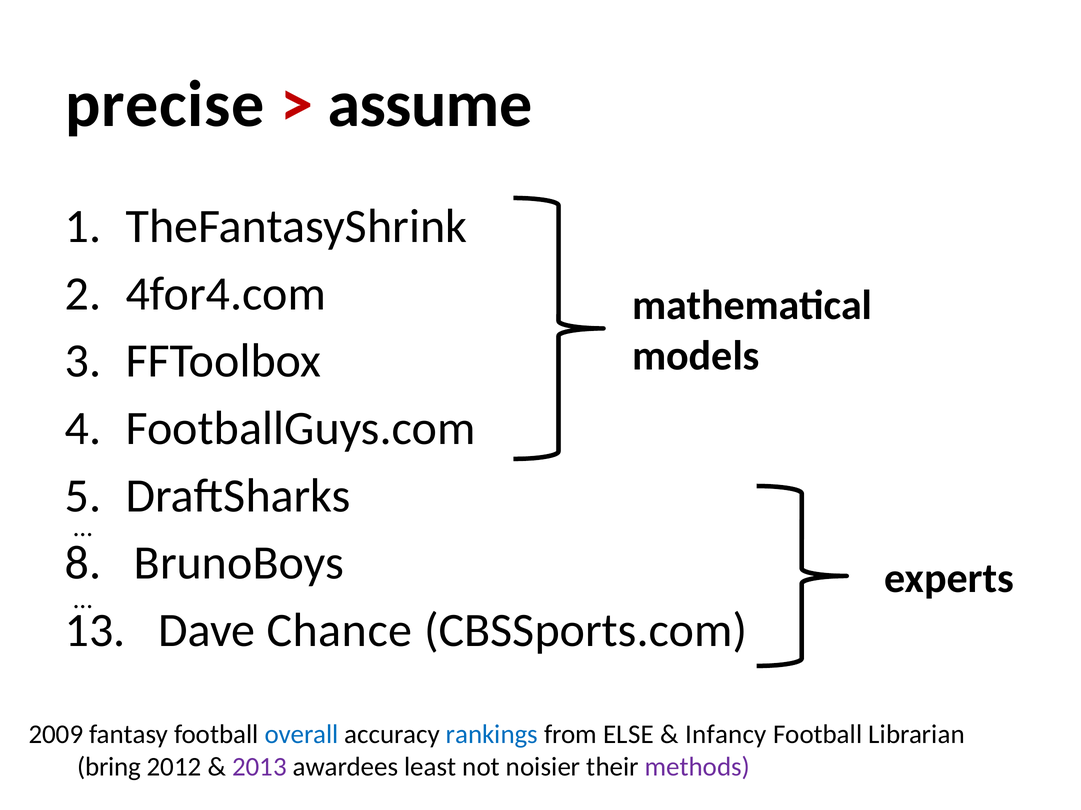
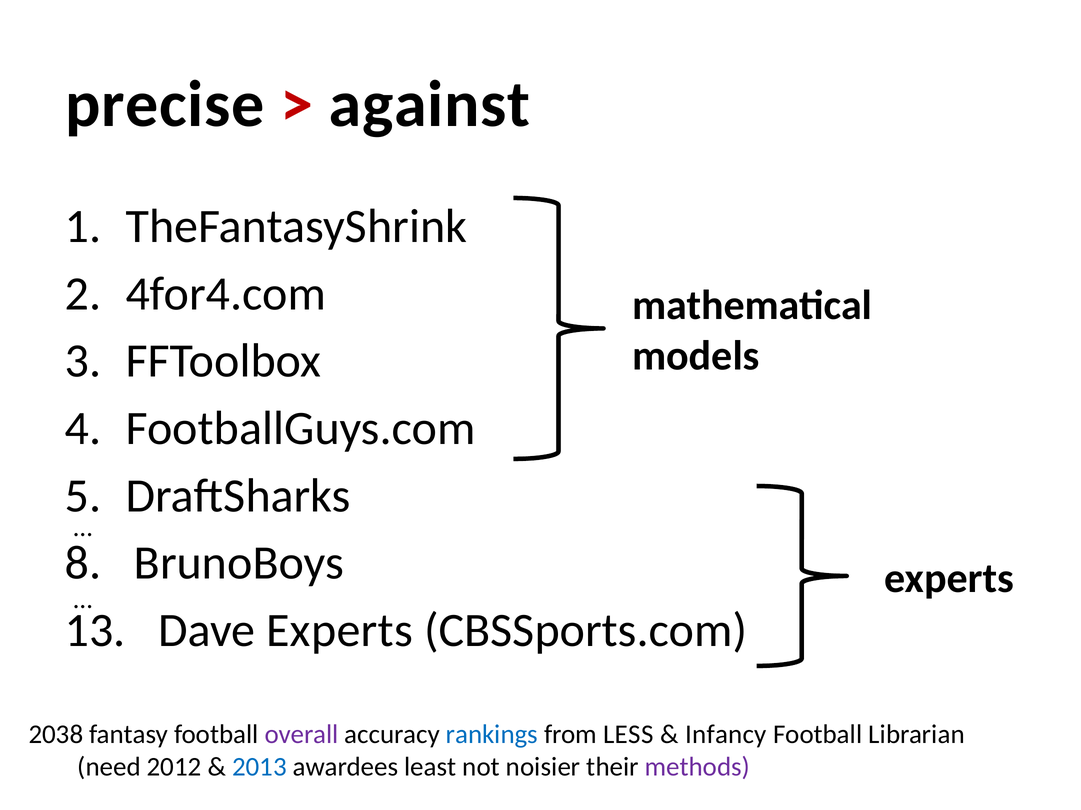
assume: assume -> against
Dave Chance: Chance -> Experts
2009: 2009 -> 2038
overall colour: blue -> purple
ELSE: ELSE -> LESS
bring: bring -> need
2013 colour: purple -> blue
